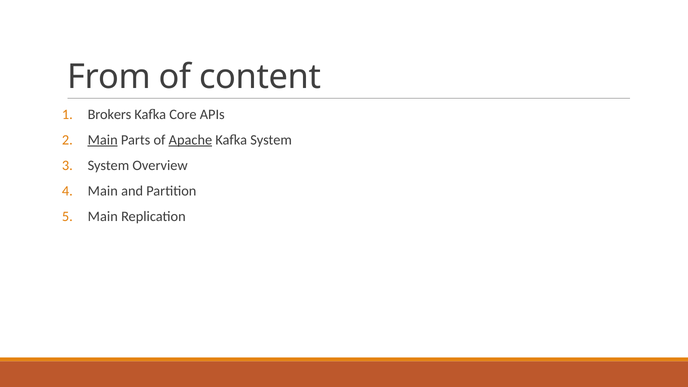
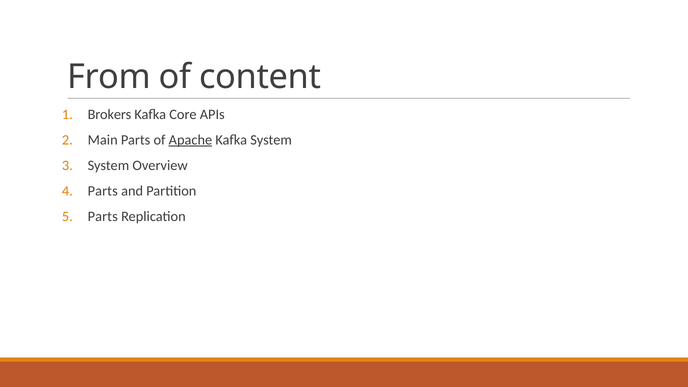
Main at (103, 140) underline: present -> none
Main at (103, 191): Main -> Parts
Main at (103, 216): Main -> Parts
